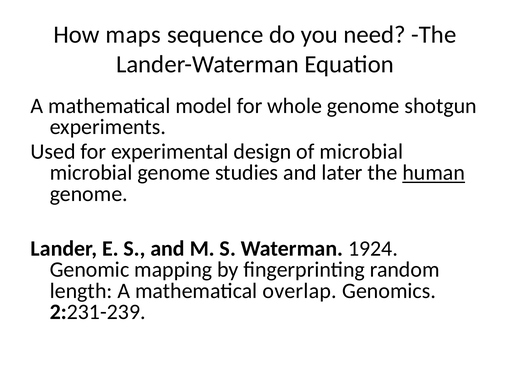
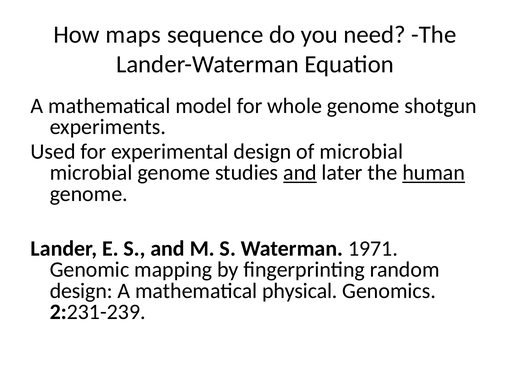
and at (300, 172) underline: none -> present
1924: 1924 -> 1971
length at (81, 290): length -> design
overlap: overlap -> physical
